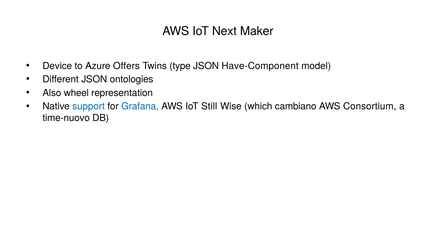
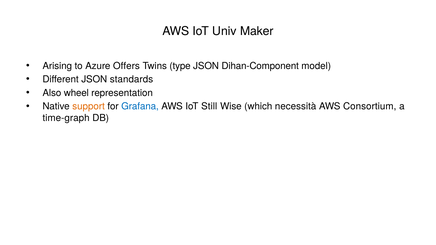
Next: Next -> Univ
Device: Device -> Arising
Have-Component: Have-Component -> Dihan-Component
ontologies: ontologies -> standards
support colour: blue -> orange
cambiano: cambiano -> necessità
time-nuovo: time-nuovo -> time-graph
